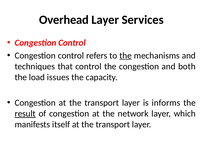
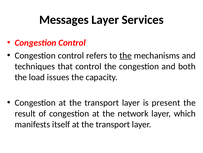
Overhead: Overhead -> Messages
informs: informs -> present
result underline: present -> none
